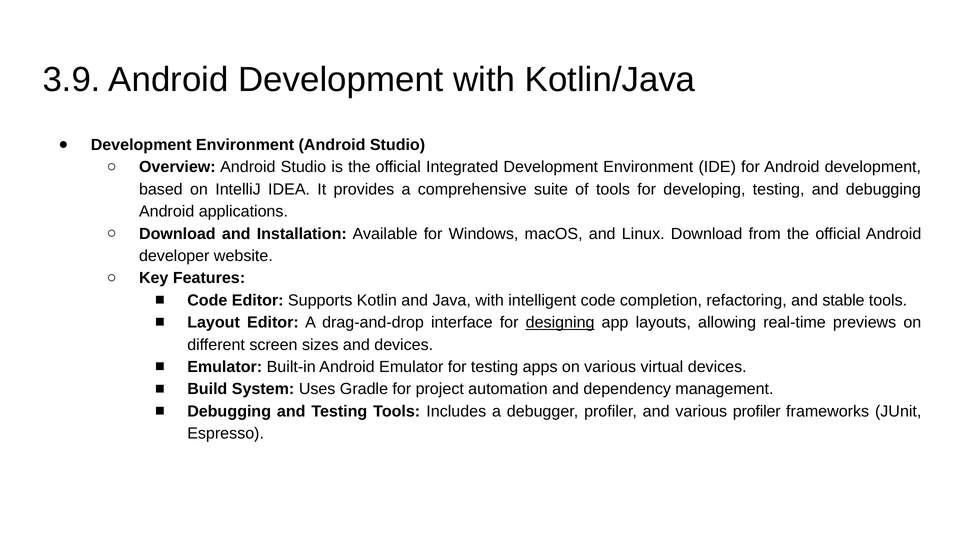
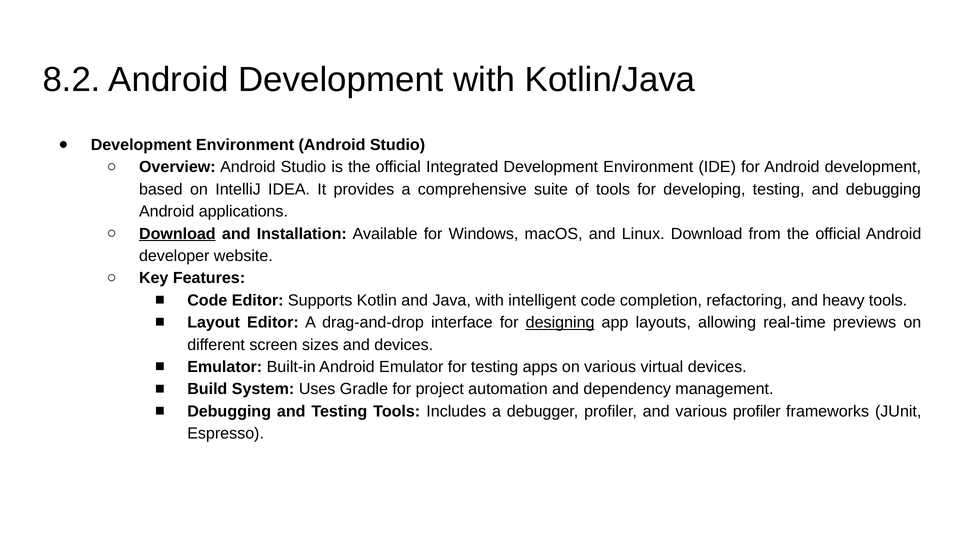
3.9: 3.9 -> 8.2
Download at (177, 234) underline: none -> present
stable: stable -> heavy
